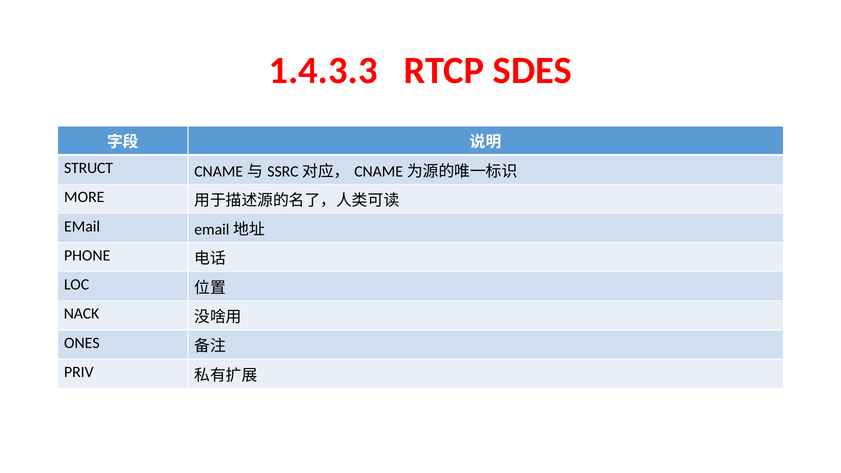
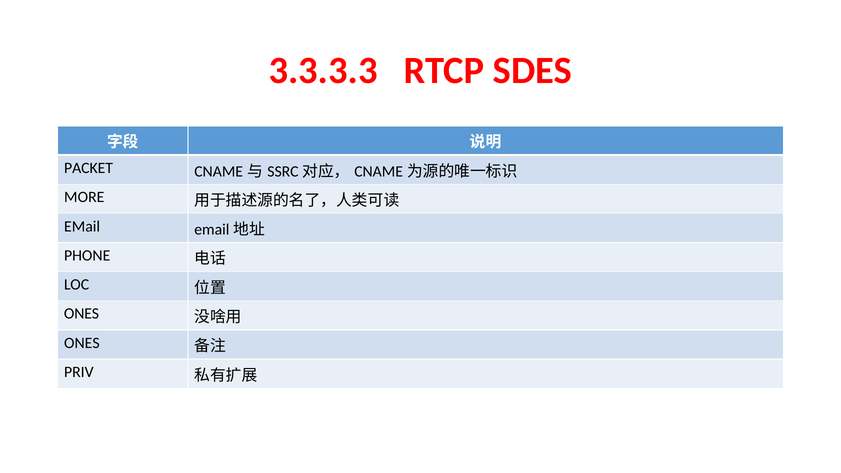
1.4.3.3: 1.4.3.3 -> 3.3.3.3
STRUCT: STRUCT -> PACKET
NACK at (82, 314): NACK -> ONES
